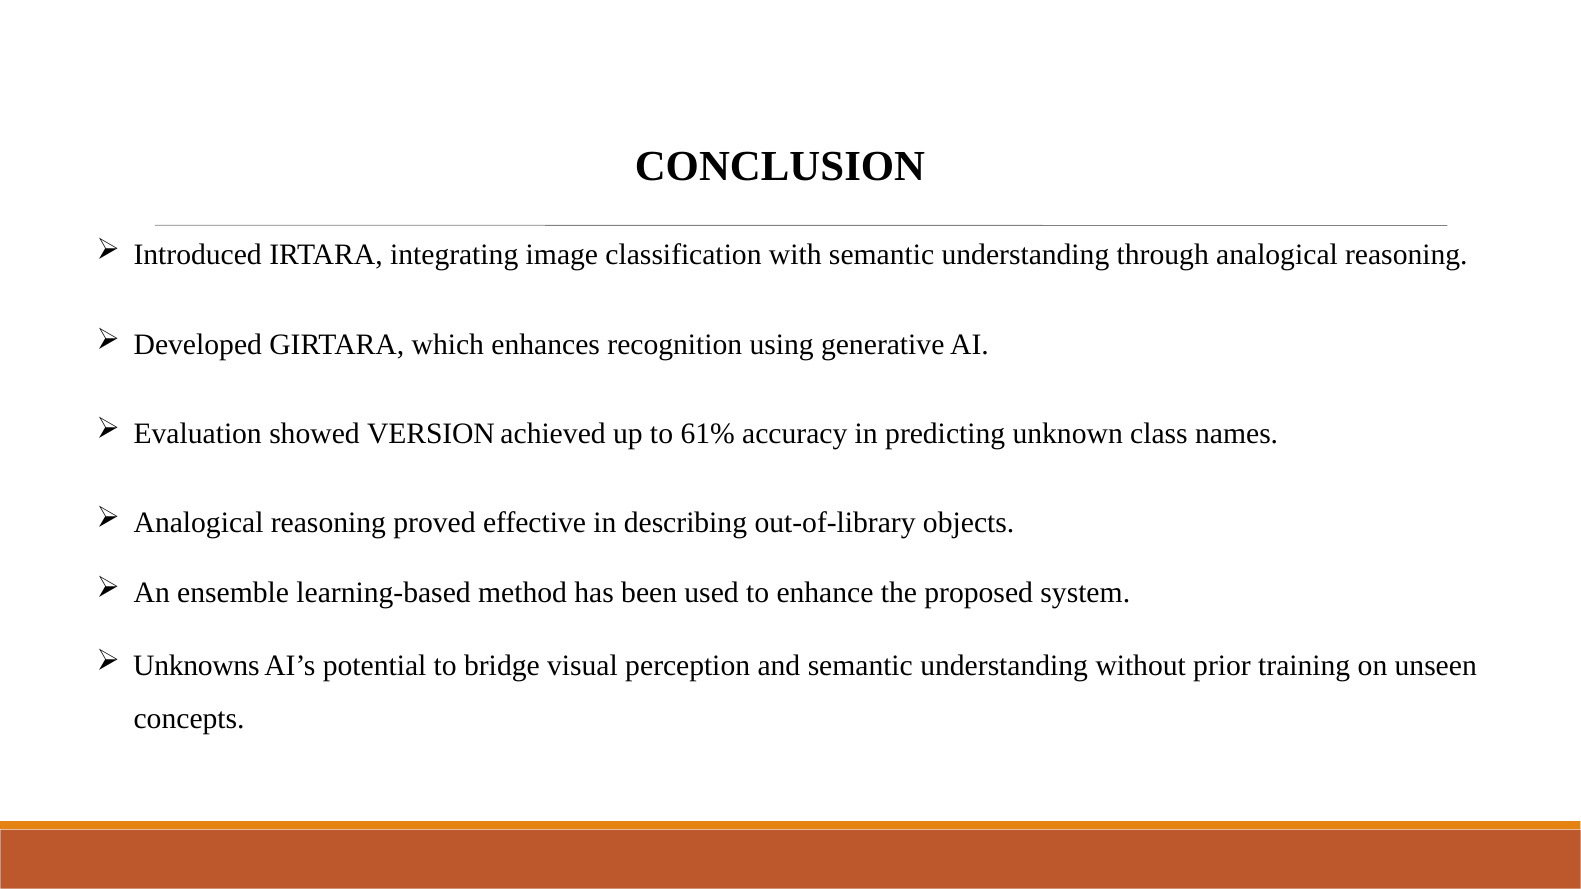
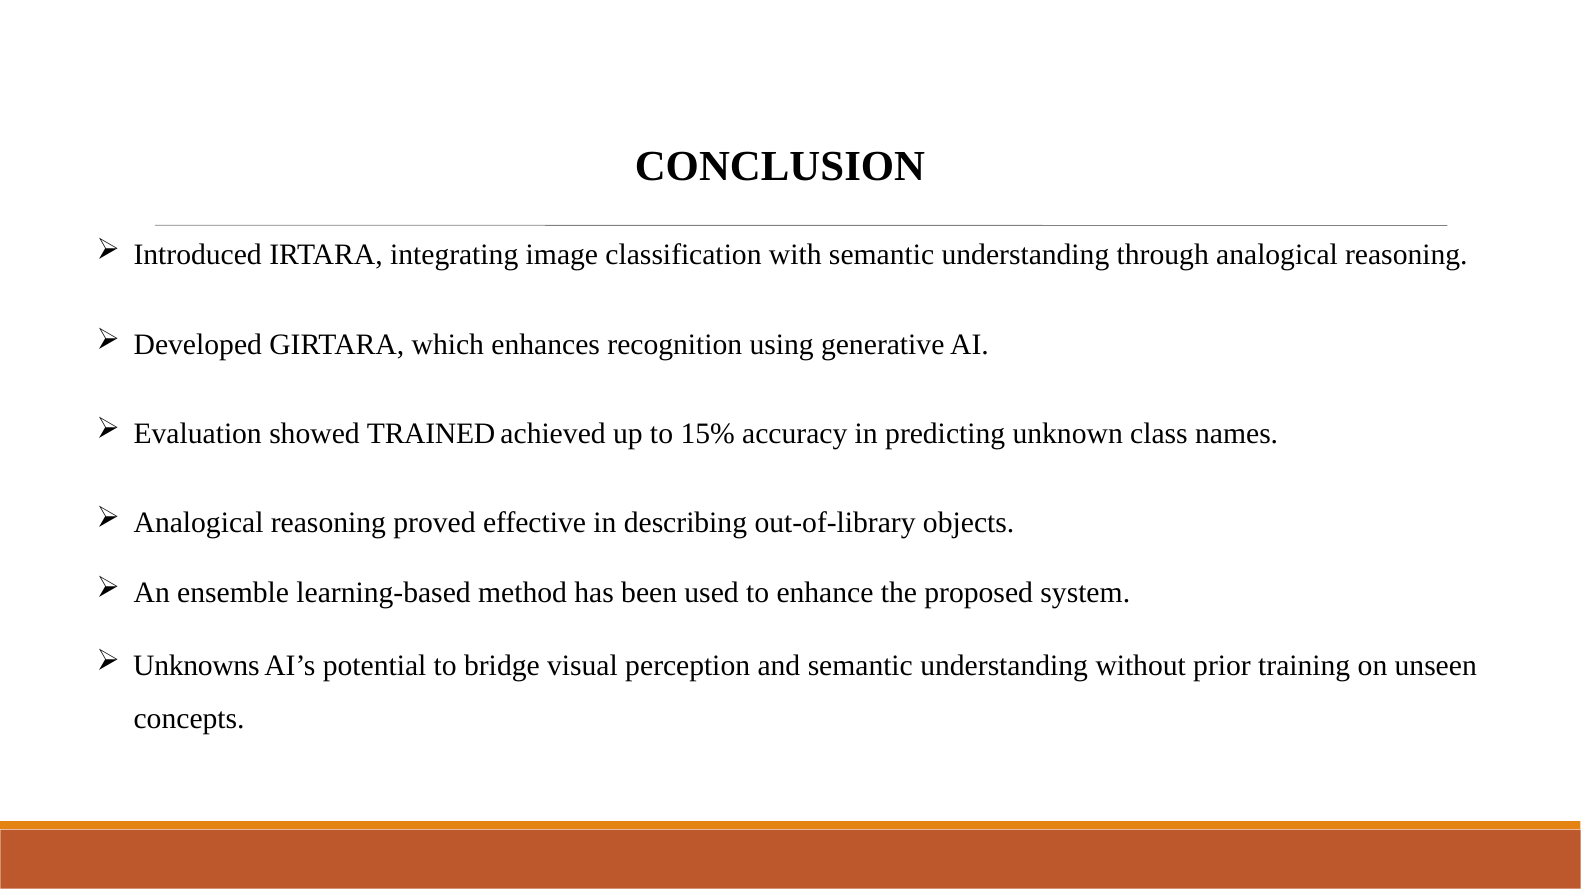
VERSION: VERSION -> TRAINED
61%: 61% -> 15%
